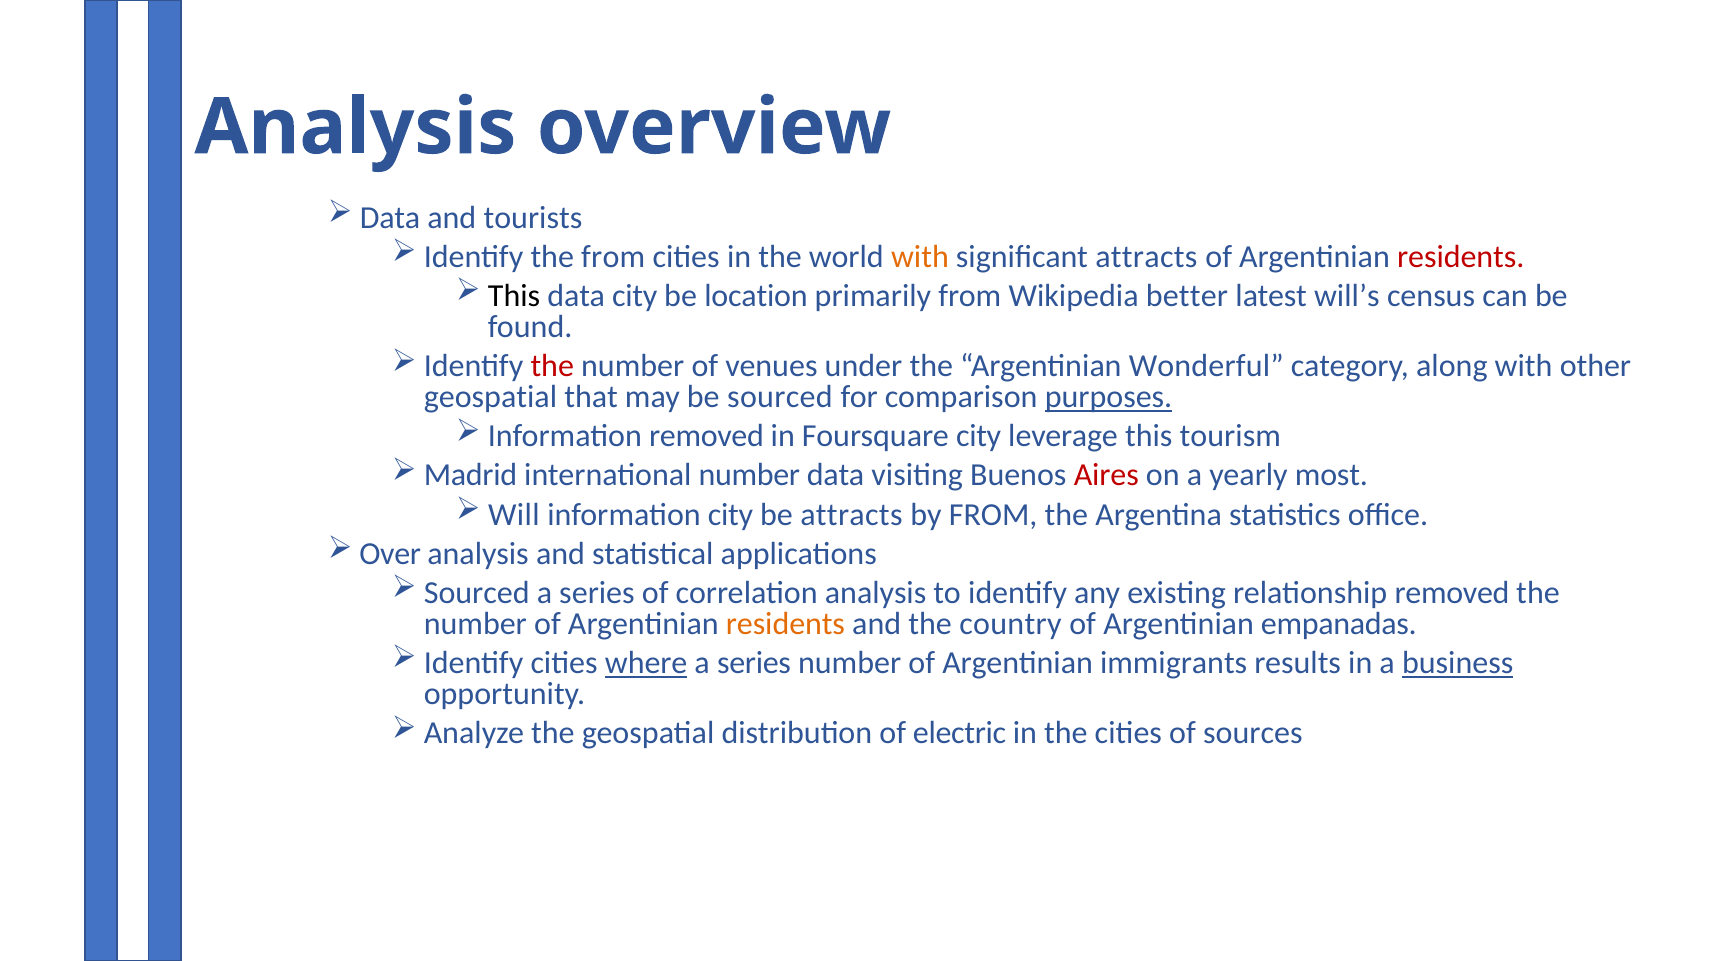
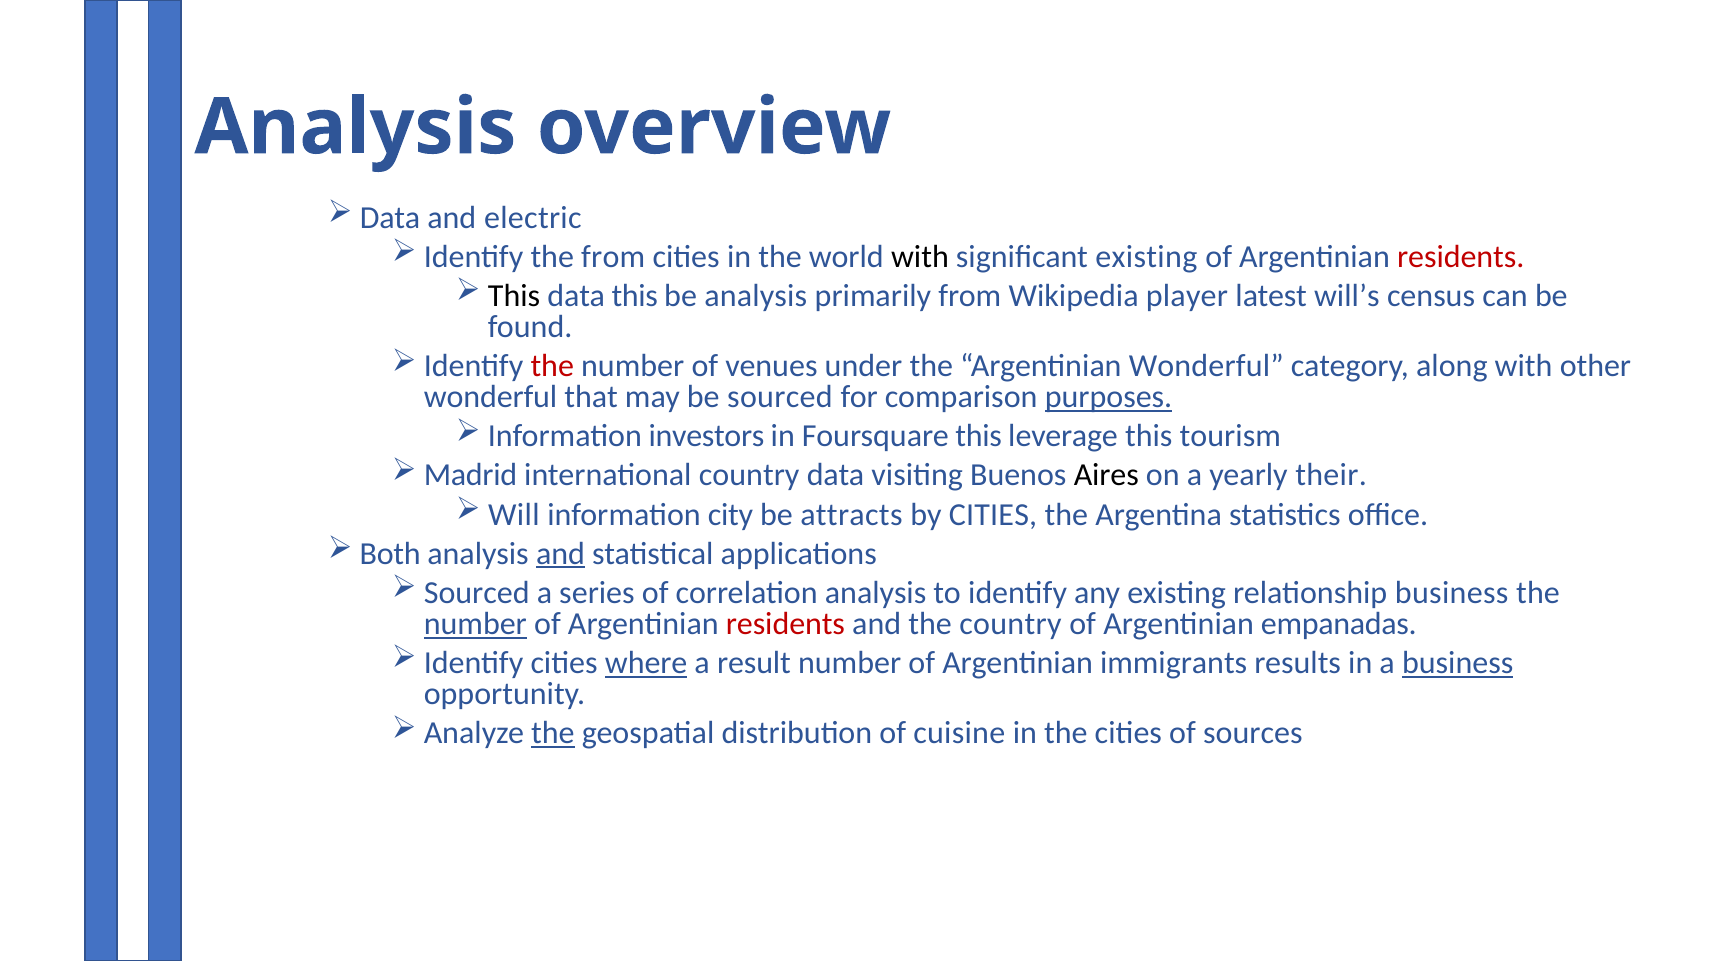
tourists: tourists -> electric
with at (920, 257) colour: orange -> black
significant attracts: attracts -> existing
data city: city -> this
be location: location -> analysis
better: better -> player
geospatial at (490, 397): geospatial -> wonderful
Information removed: removed -> investors
Foursquare city: city -> this
international number: number -> country
Aires colour: red -> black
most: most -> their
by FROM: FROM -> CITIES
Over: Over -> Both
and at (561, 554) underline: none -> present
relationship removed: removed -> business
number at (475, 624) underline: none -> present
residents at (785, 624) colour: orange -> red
series at (754, 663): series -> result
the at (553, 733) underline: none -> present
electric: electric -> cuisine
